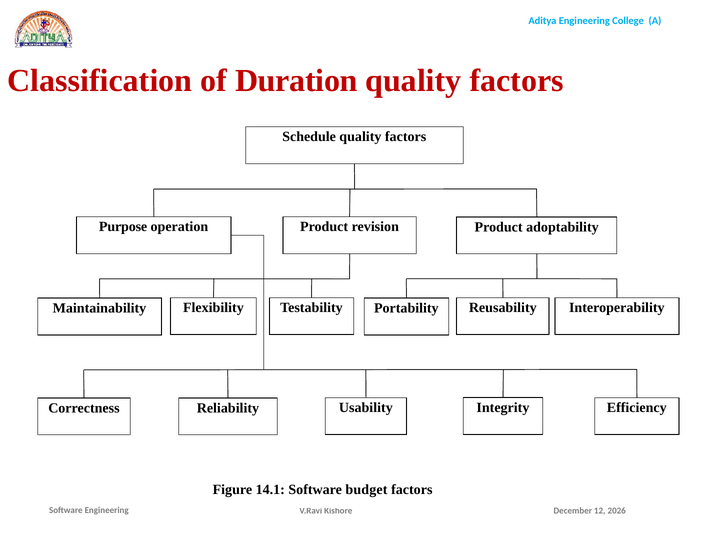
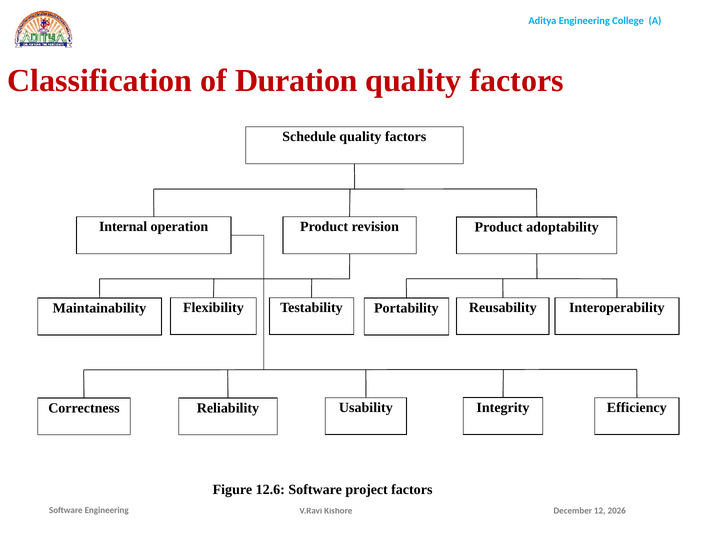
Purpose: Purpose -> Internal
14.1: 14.1 -> 12.6
budget: budget -> project
